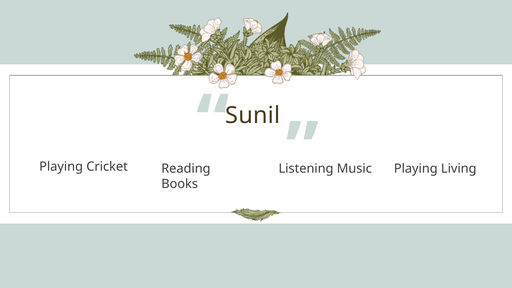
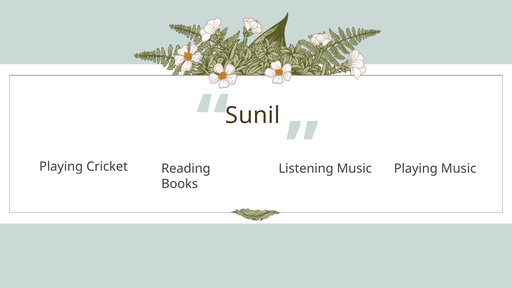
Playing Living: Living -> Music
